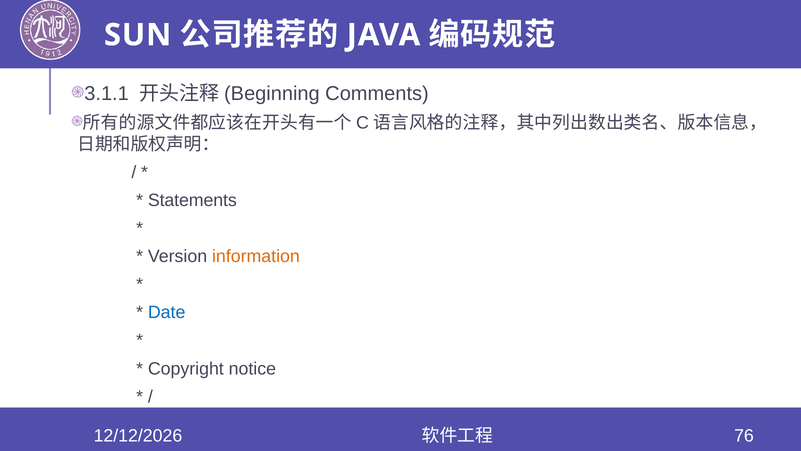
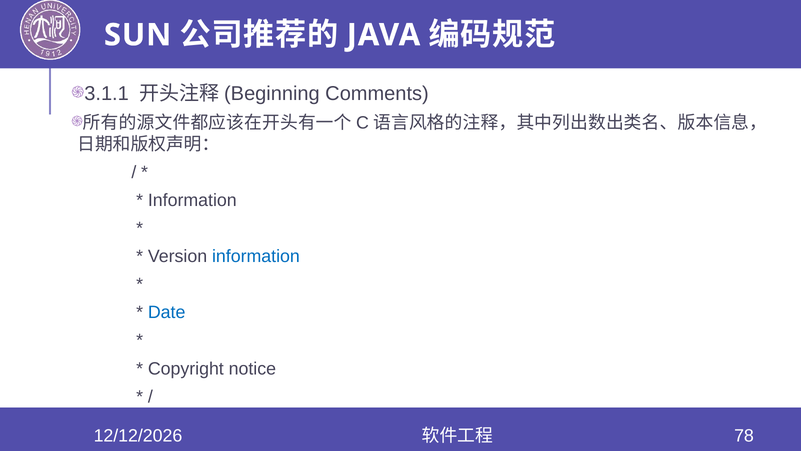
Statements at (192, 200): Statements -> Information
information at (256, 256) colour: orange -> blue
76: 76 -> 78
